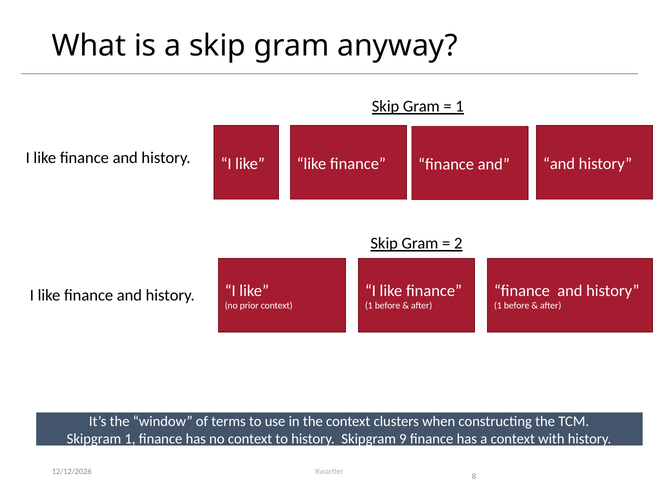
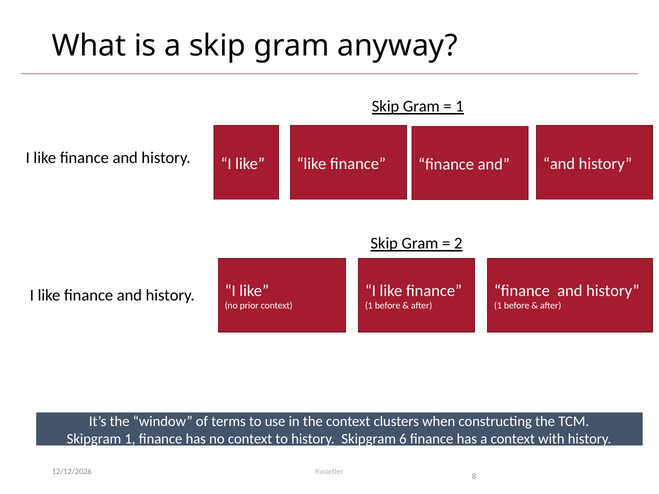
9: 9 -> 6
